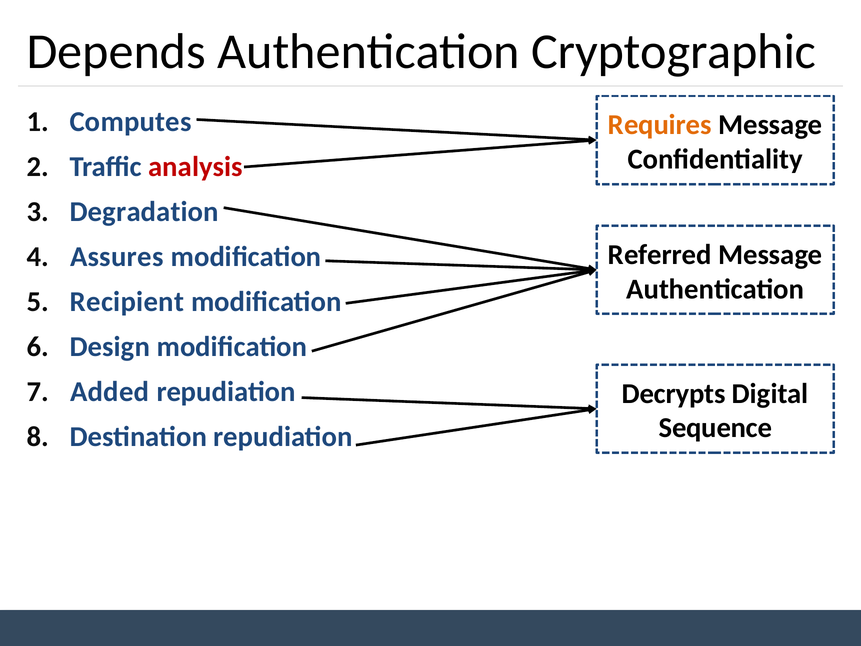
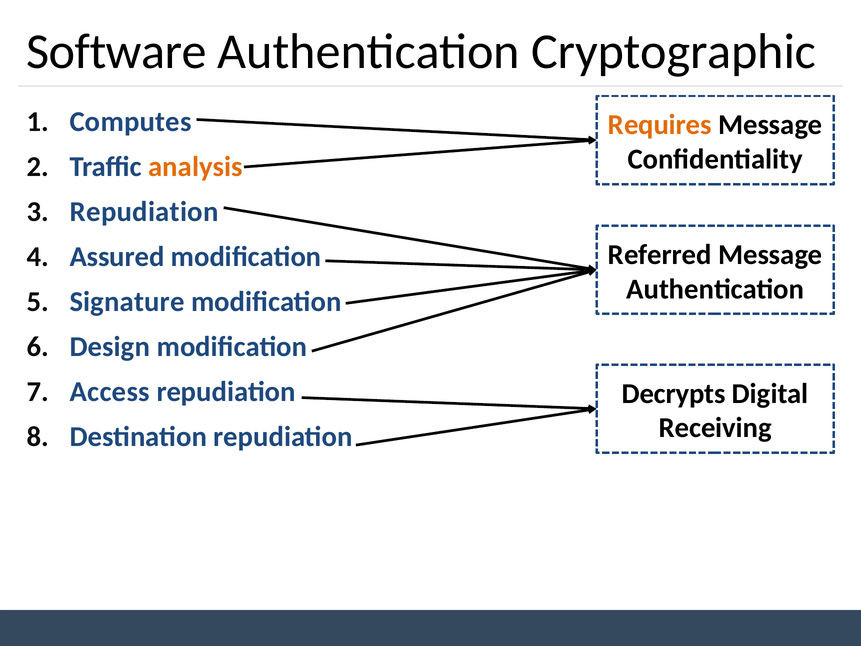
Depends: Depends -> Software
analysis colour: red -> orange
Degradation at (144, 212): Degradation -> Repudiation
Assures: Assures -> Assured
Recipient: Recipient -> Signature
Added: Added -> Access
Sequence: Sequence -> Receiving
